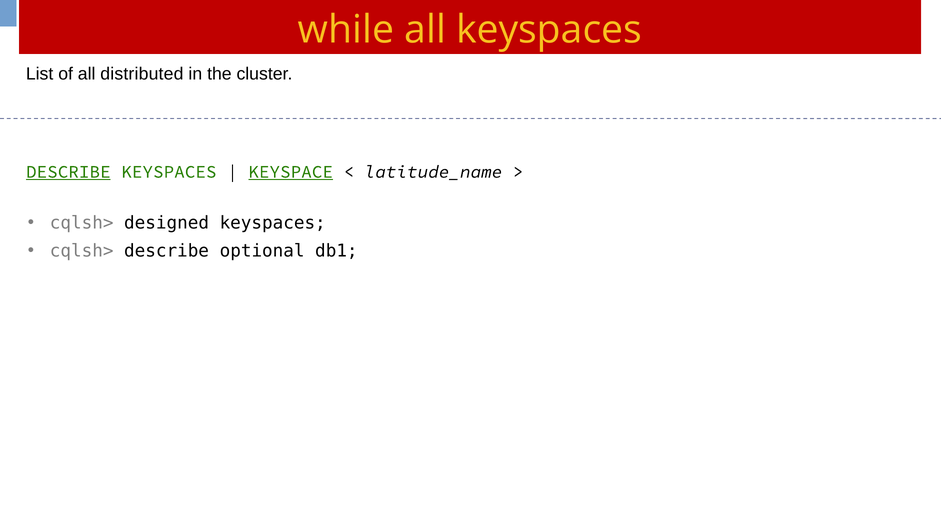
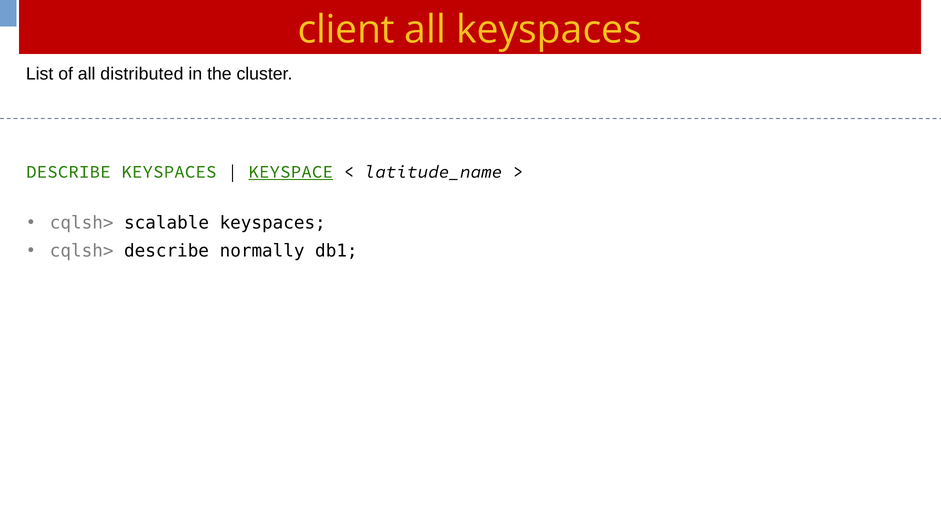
while: while -> client
DESCRIBE at (68, 172) underline: present -> none
designed: designed -> scalable
optional: optional -> normally
